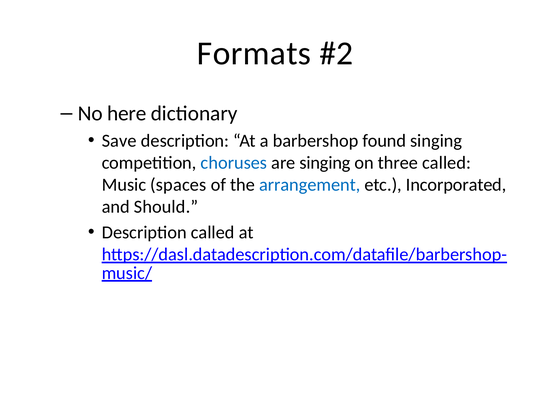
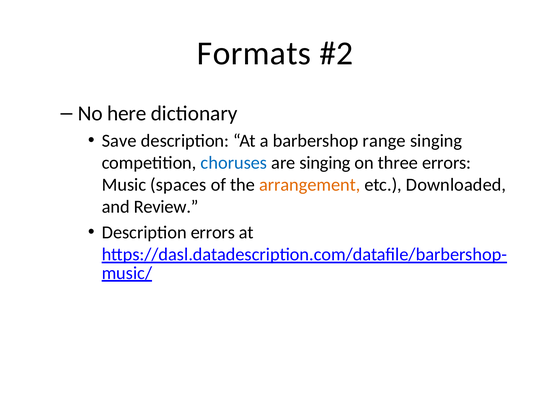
found: found -> range
three called: called -> errors
arrangement colour: blue -> orange
Incorporated: Incorporated -> Downloaded
Should: Should -> Review
Description called: called -> errors
